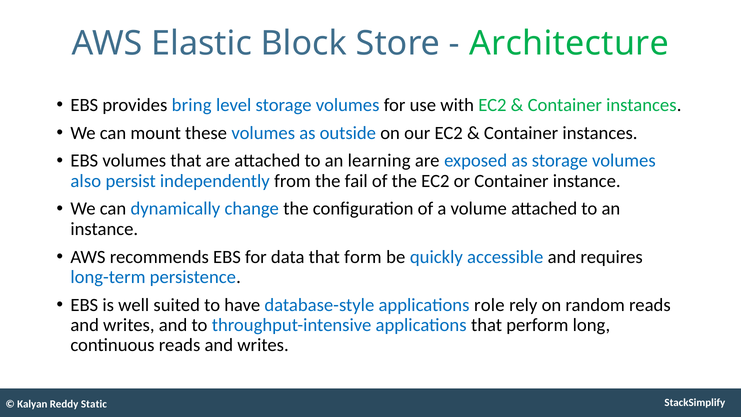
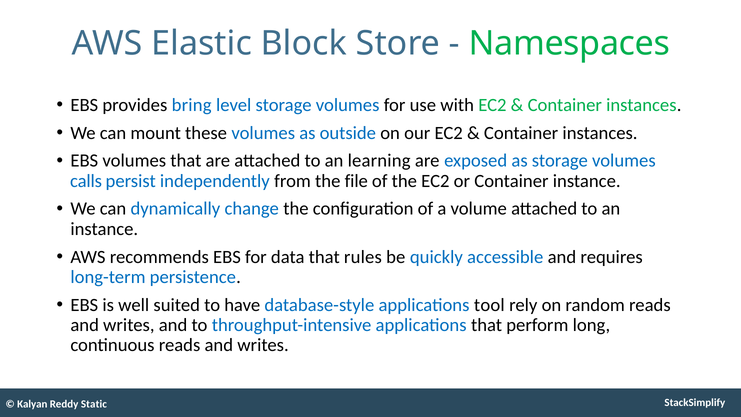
Architecture: Architecture -> Namespaces
also: also -> calls
fail: fail -> file
form: form -> rules
role: role -> tool
